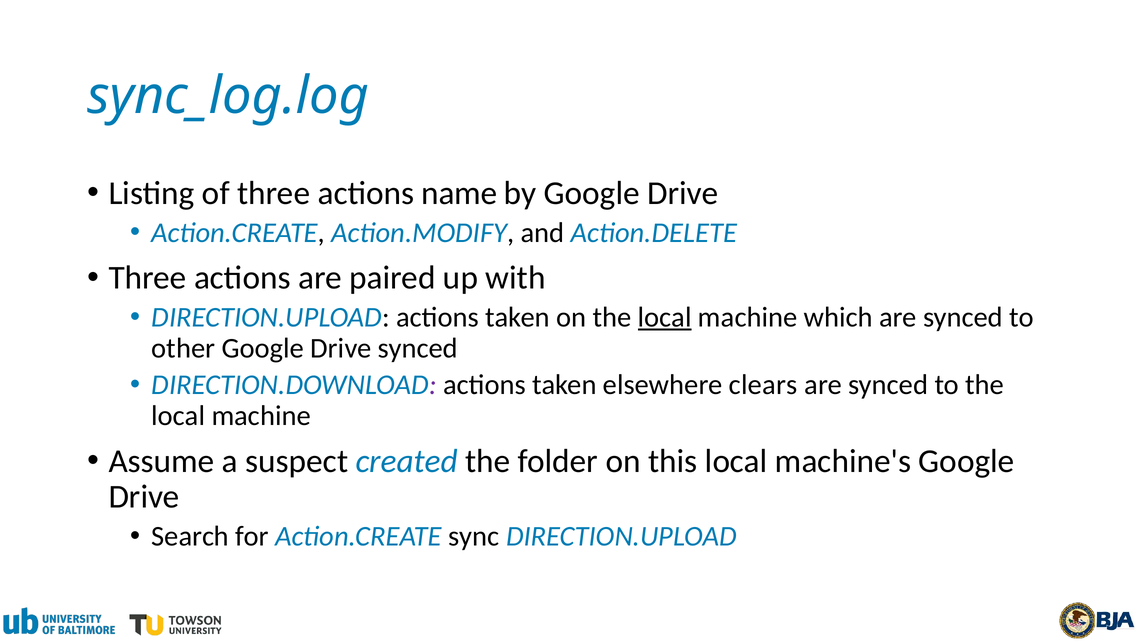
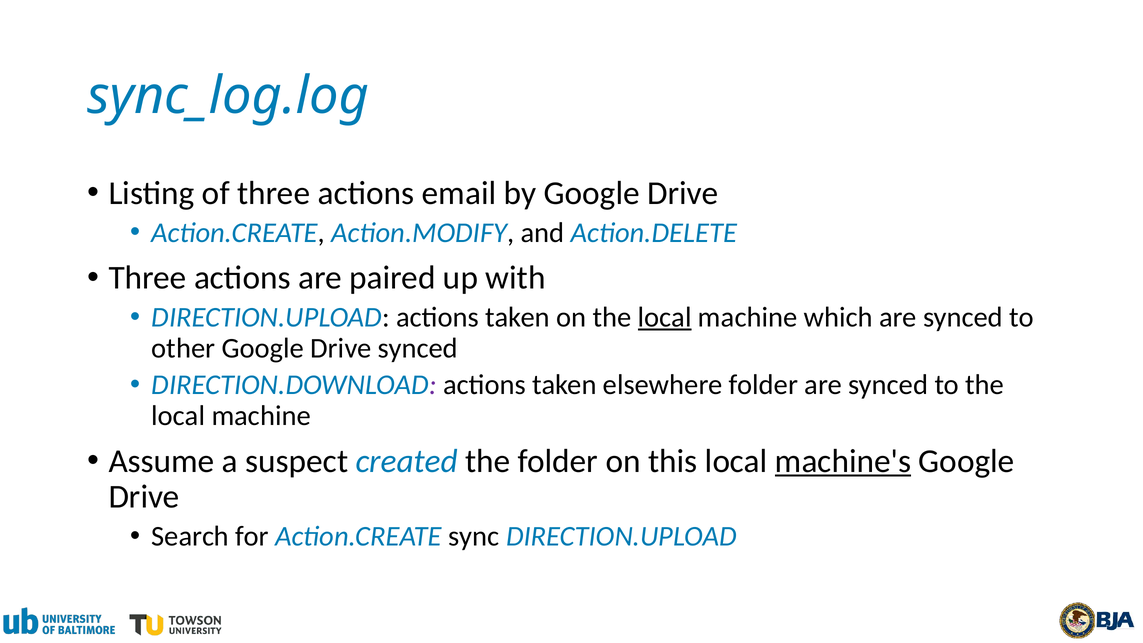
name: name -> email
elsewhere clears: clears -> folder
machine's underline: none -> present
